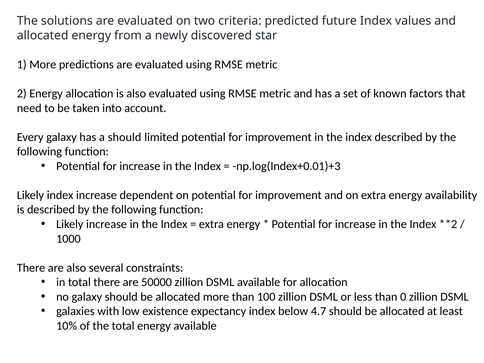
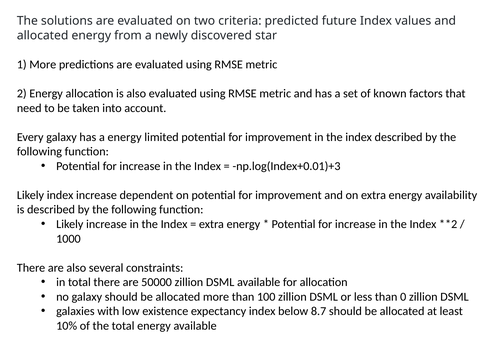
a should: should -> energy
4.7: 4.7 -> 8.7
